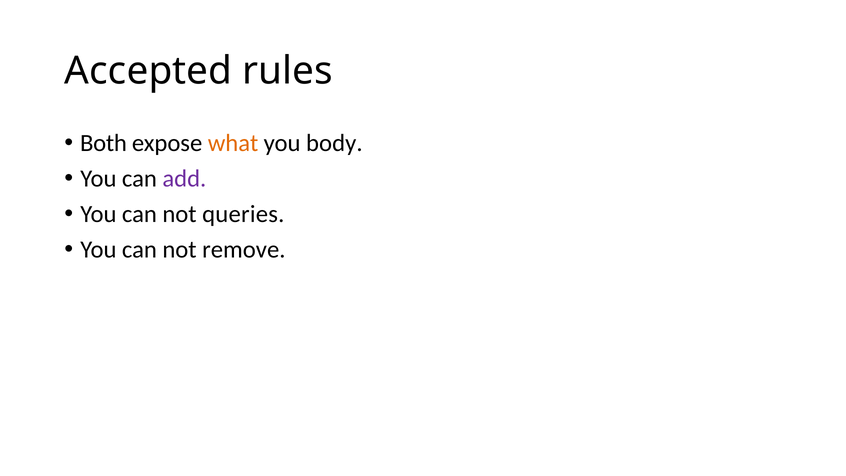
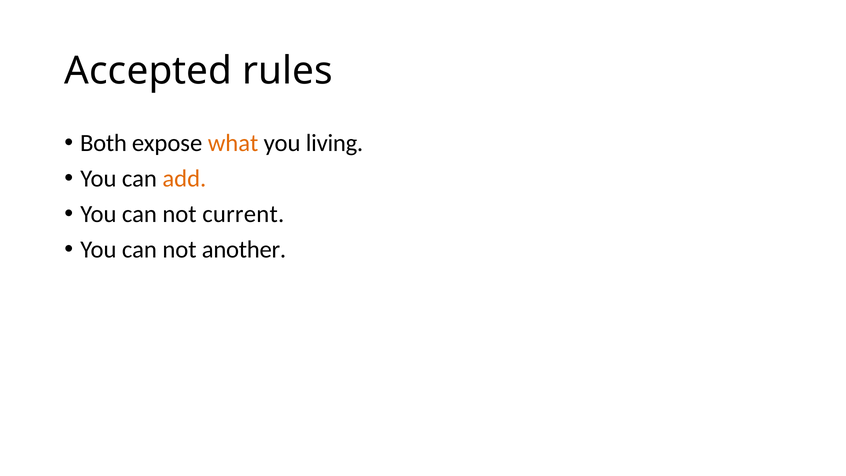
body: body -> living
add colour: purple -> orange
queries: queries -> current
remove: remove -> another
